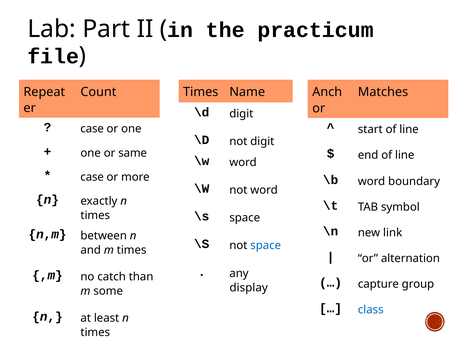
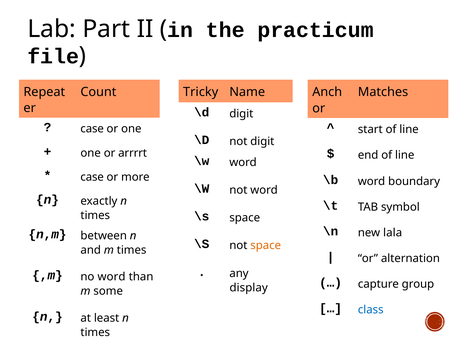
Times at (201, 92): Times -> Tricky
same: same -> arrrrt
link: link -> lala
space at (266, 245) colour: blue -> orange
no catch: catch -> word
